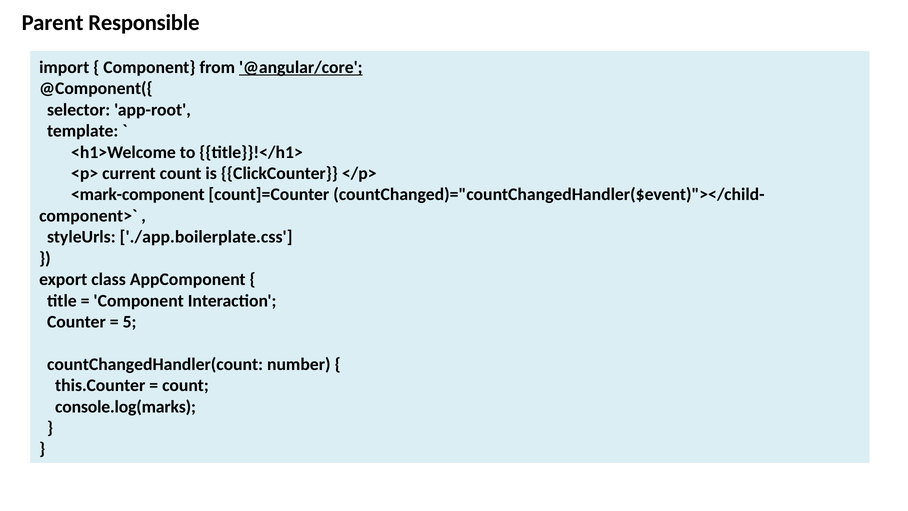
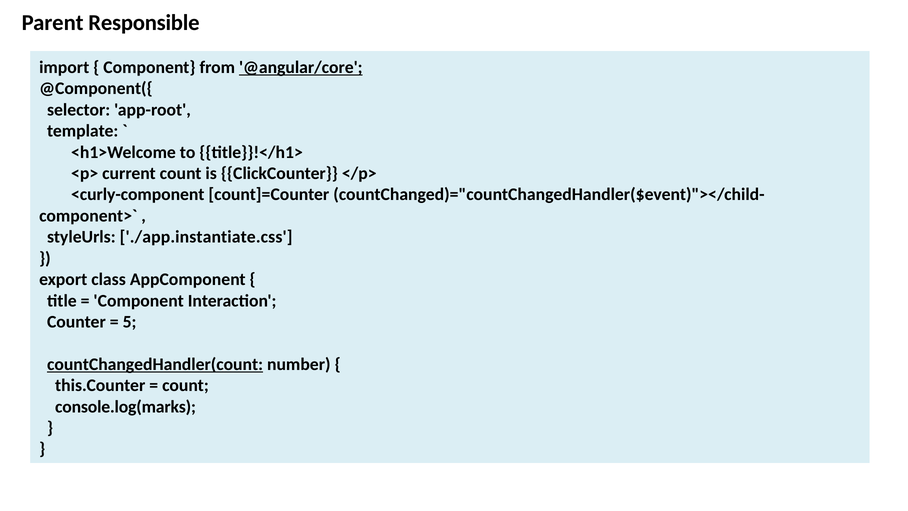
<mark-component: <mark-component -> <curly-component
./app.boilerplate.css: ./app.boilerplate.css -> ./app.instantiate.css
countChangedHandler(count underline: none -> present
